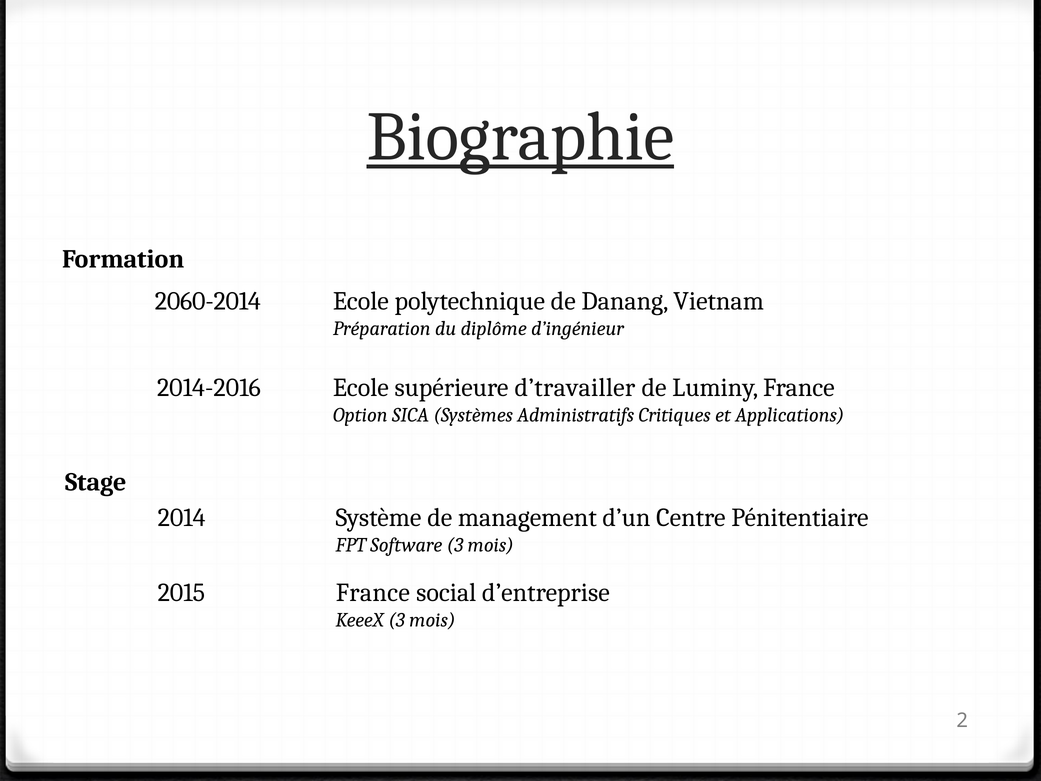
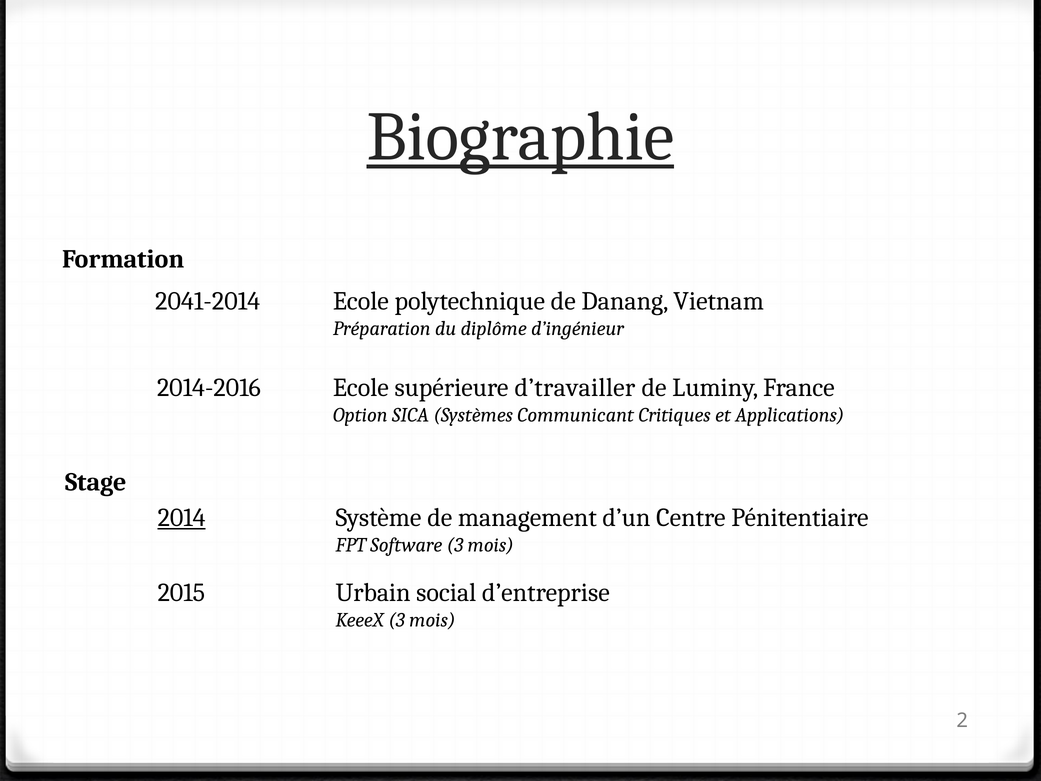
2060-2014: 2060-2014 -> 2041-2014
Administratifs: Administratifs -> Communicant
2014 underline: none -> present
2015 France: France -> Urbain
